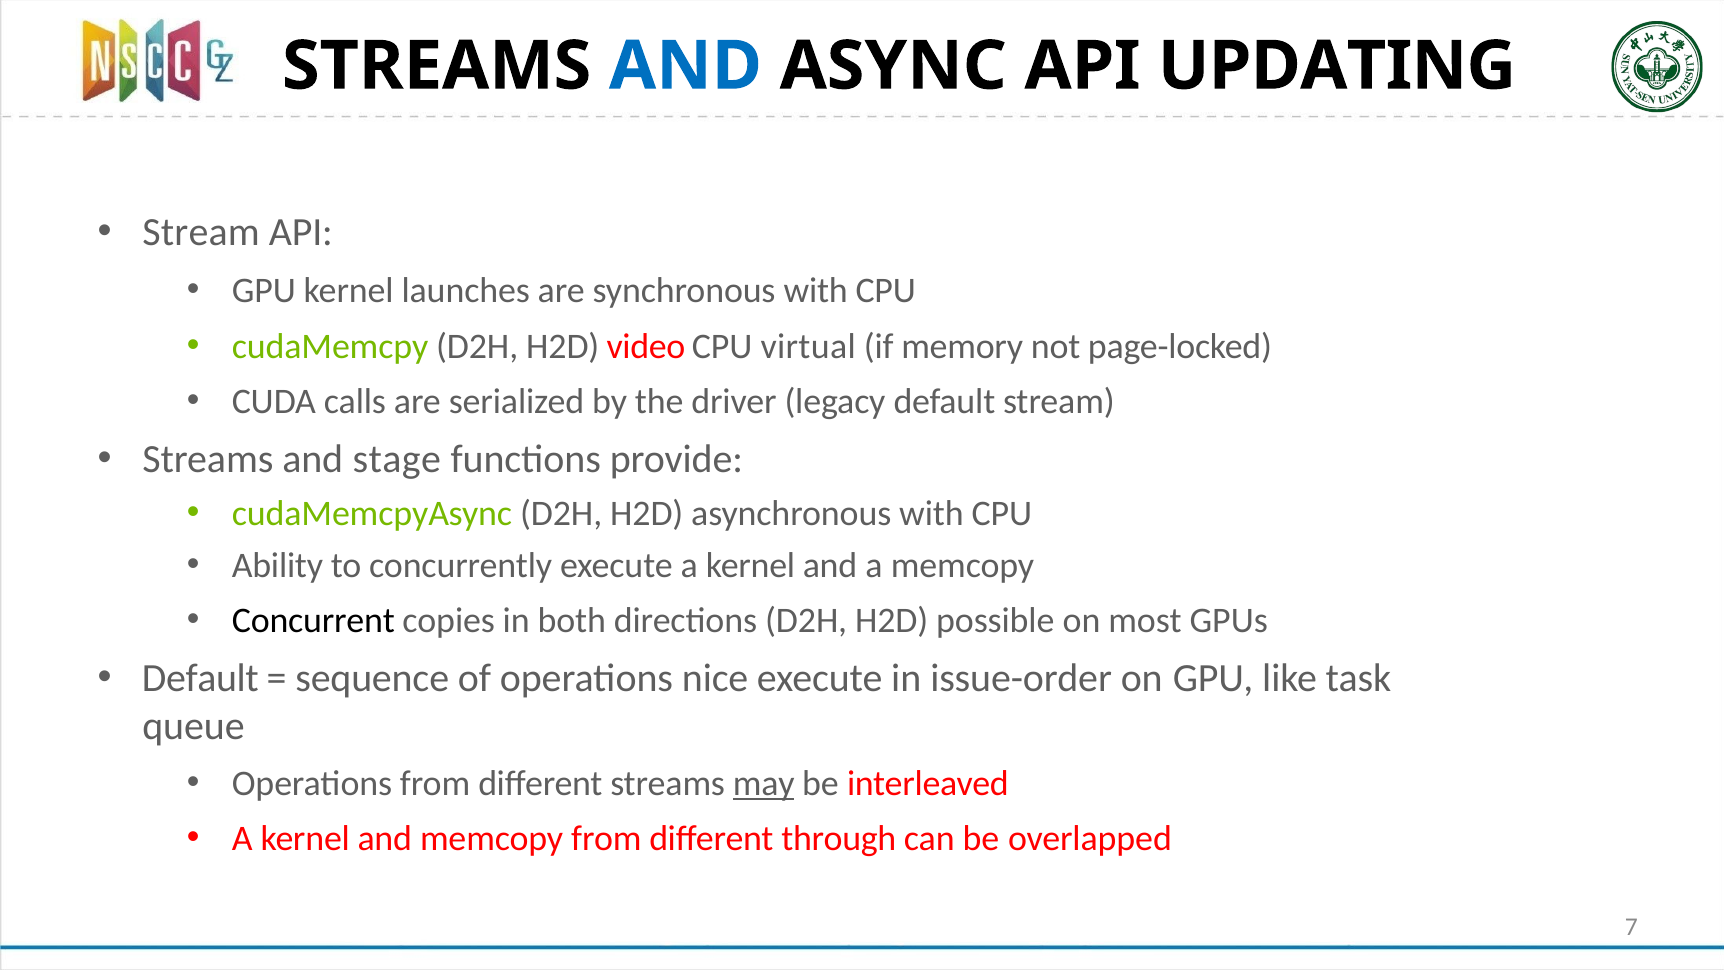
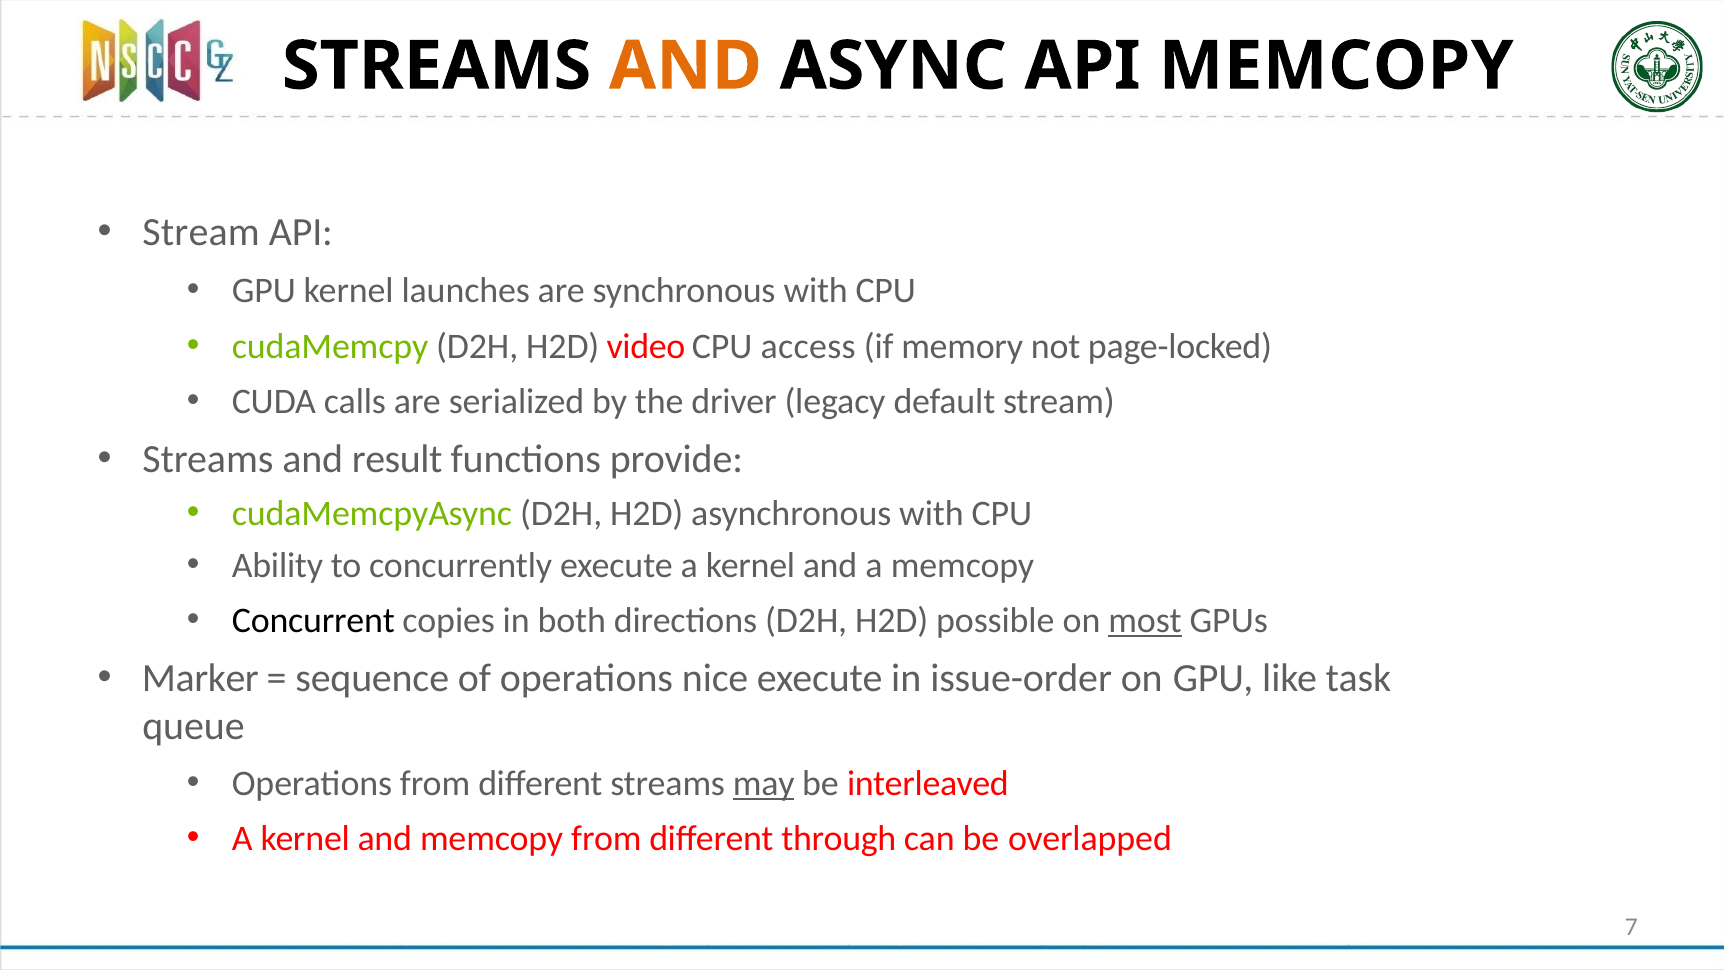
AND at (685, 66) colour: blue -> orange
API UPDATING: UPDATING -> MEMCOPY
virtual: virtual -> access
stage: stage -> result
most underline: none -> present
Default at (200, 678): Default -> Marker
